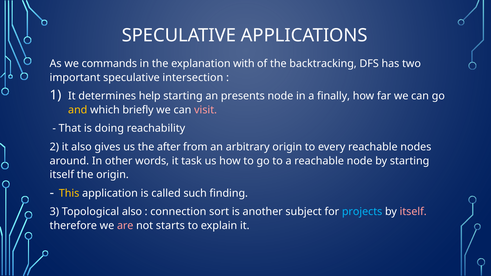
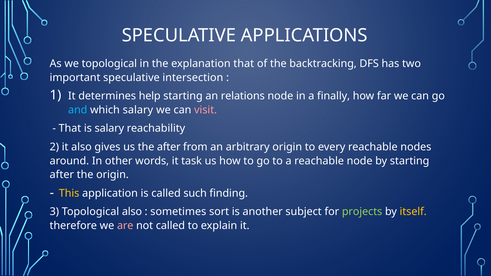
we commands: commands -> topological
explanation with: with -> that
presents: presents -> relations
and colour: yellow -> light blue
which briefly: briefly -> salary
is doing: doing -> salary
itself at (62, 175): itself -> after
connection: connection -> sometimes
projects colour: light blue -> light green
itself at (413, 212) colour: pink -> yellow
not starts: starts -> called
